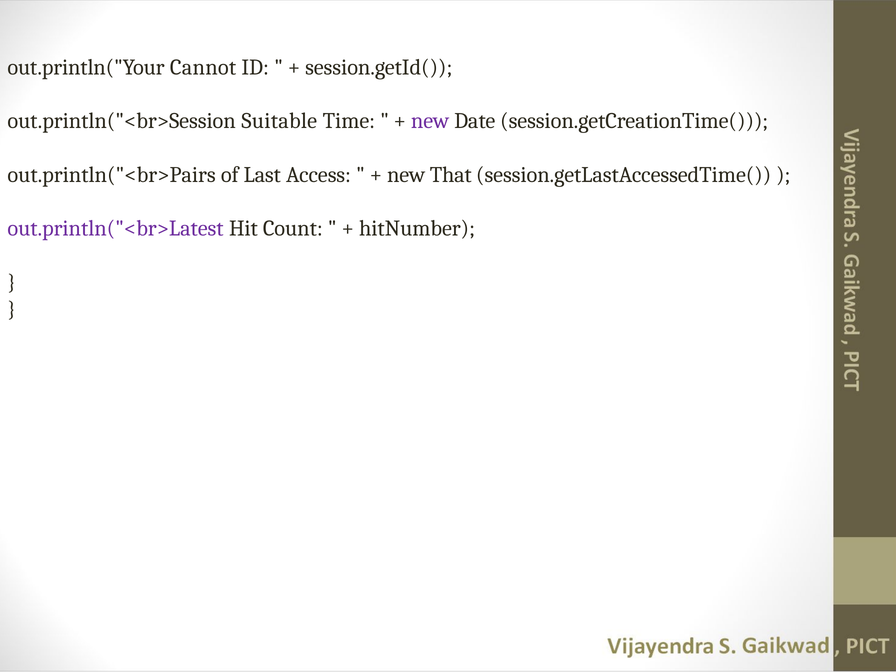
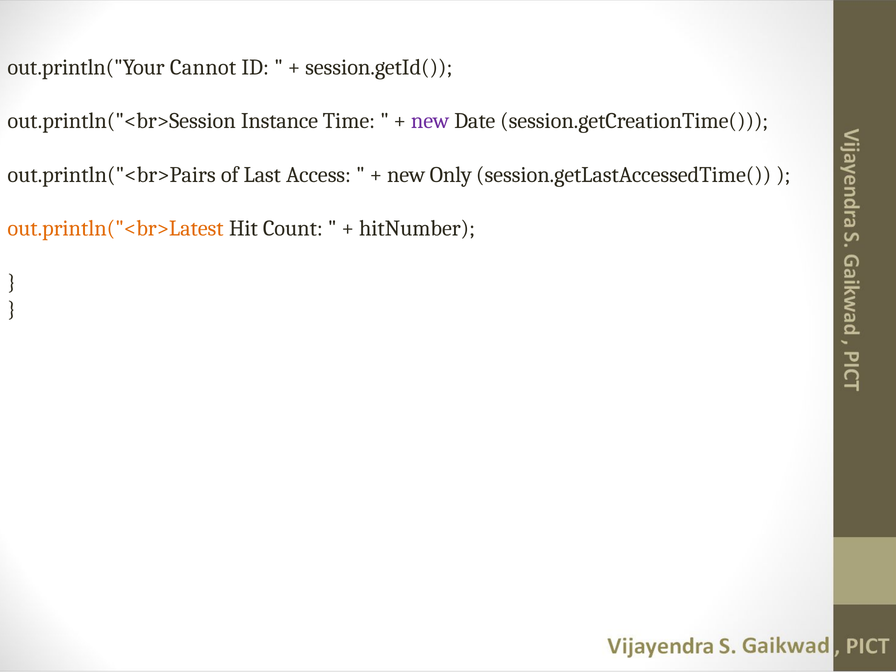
Suitable: Suitable -> Instance
That: That -> Only
out.println("<br>Latest colour: purple -> orange
